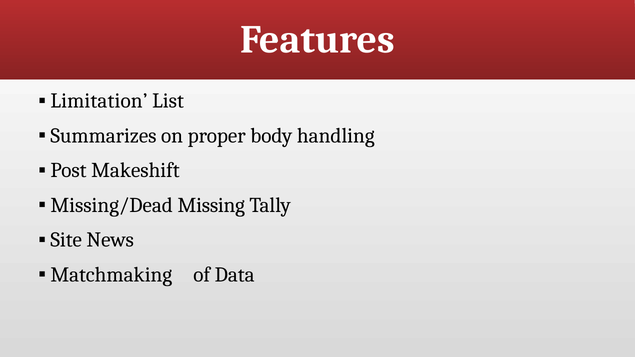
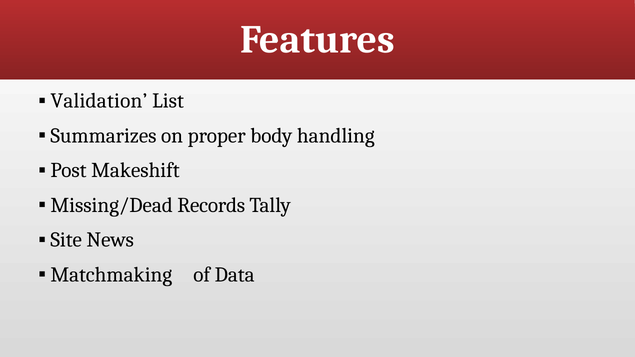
Limitation: Limitation -> Validation
Missing: Missing -> Records
